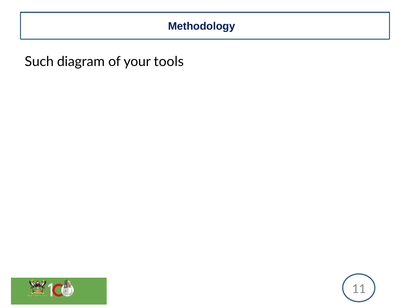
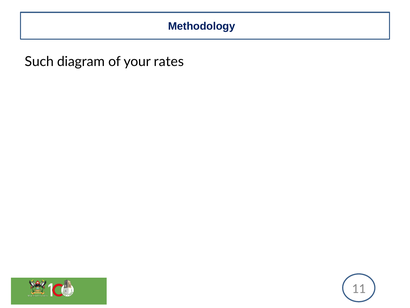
tools: tools -> rates
